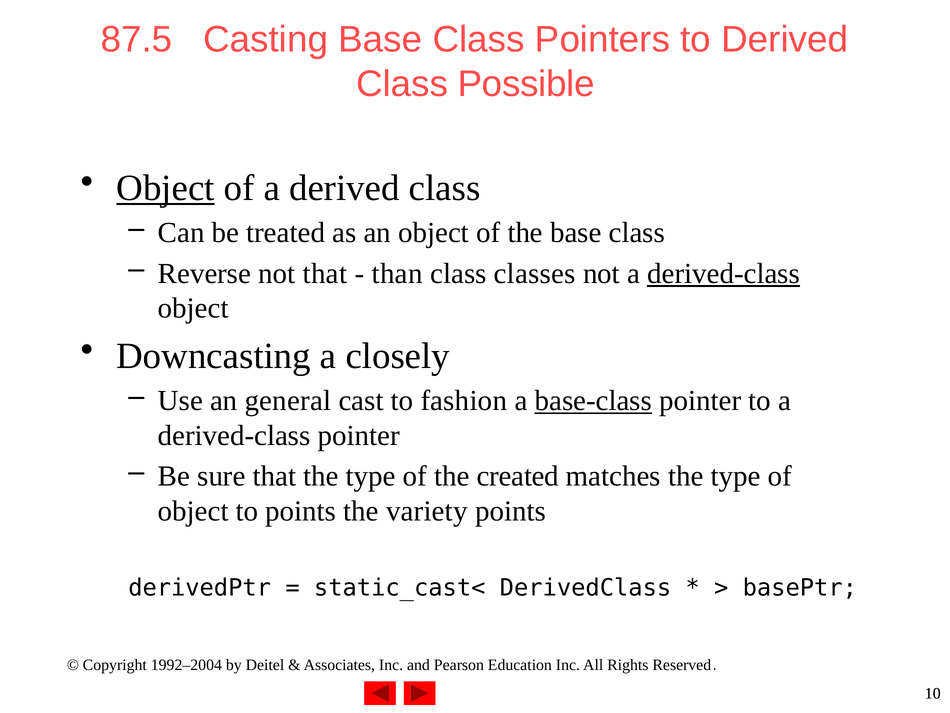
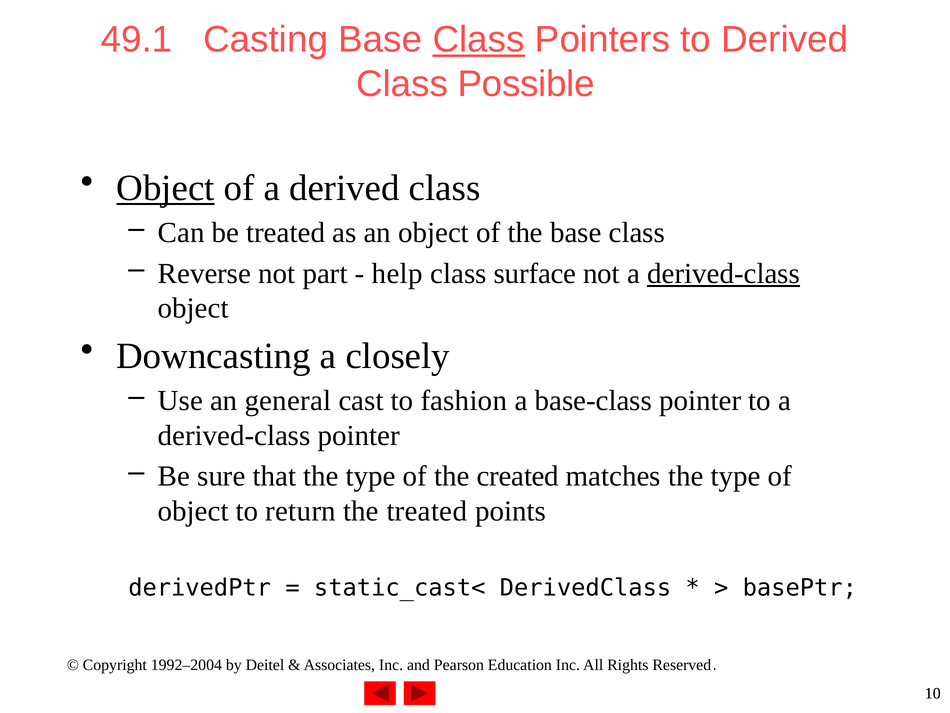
87.5: 87.5 -> 49.1
Class at (479, 40) underline: none -> present
not that: that -> part
than: than -> help
classes: classes -> surface
base-class underline: present -> none
to points: points -> return
the variety: variety -> treated
